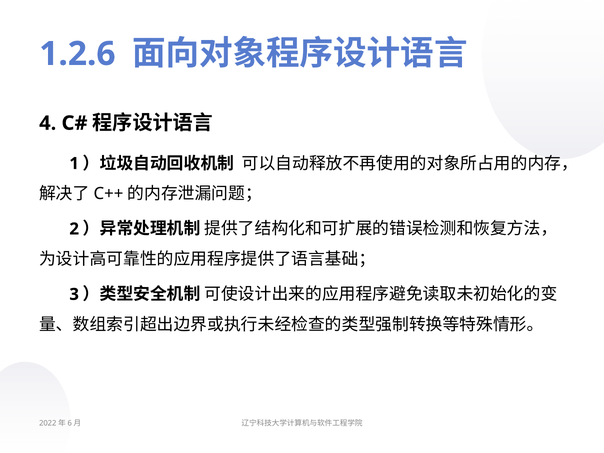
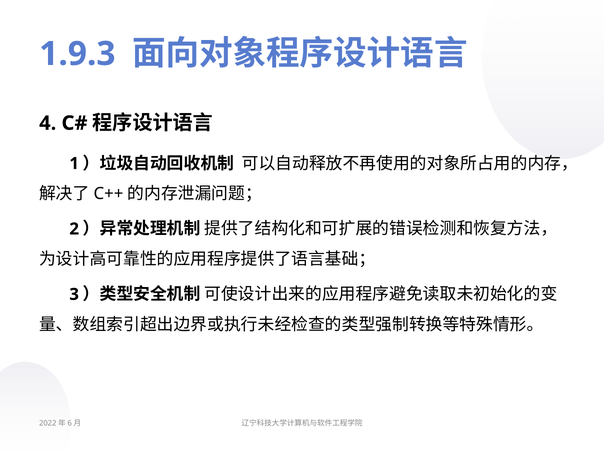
1.2.6: 1.2.6 -> 1.9.3
